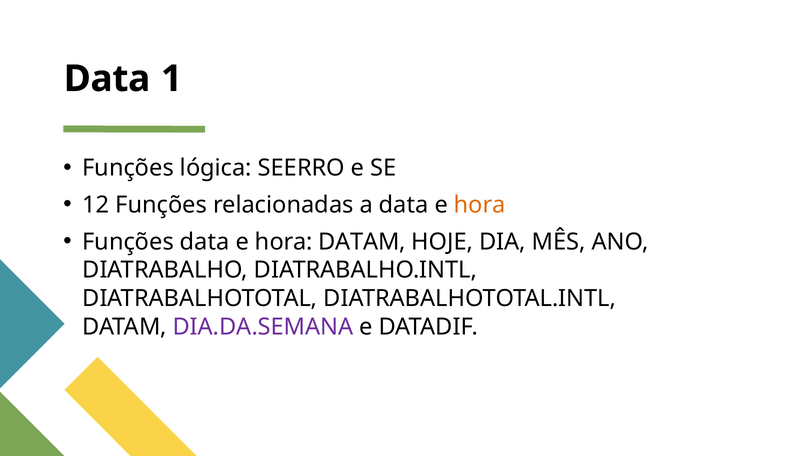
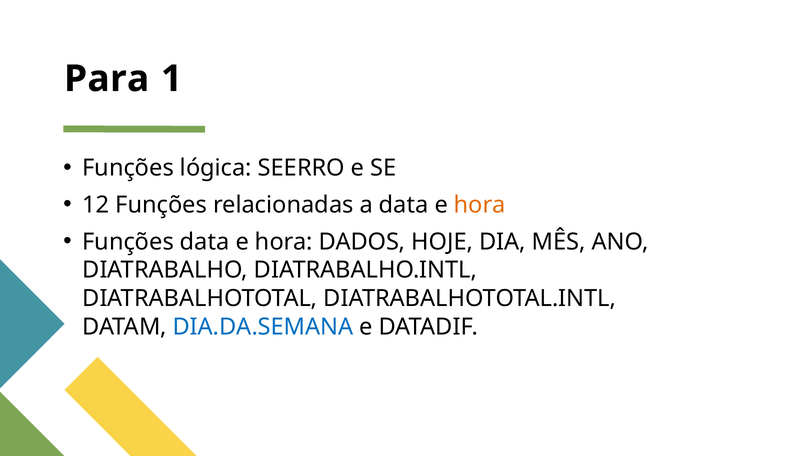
Data at (107, 79): Data -> Para
hora DATAM: DATAM -> DADOS
DIA.DA.SEMANA colour: purple -> blue
